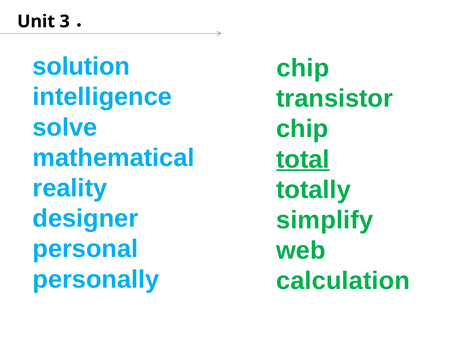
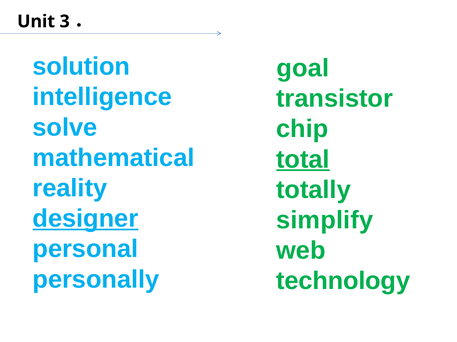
chip at (303, 68): chip -> goal
designer underline: none -> present
calculation: calculation -> technology
